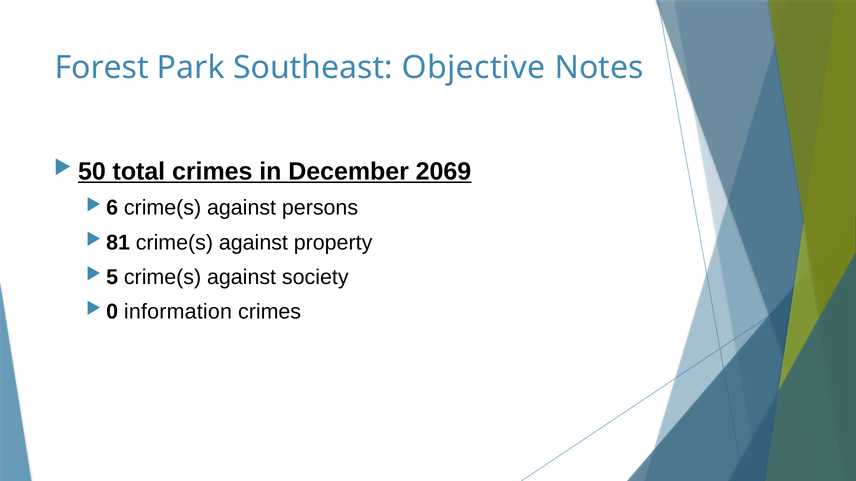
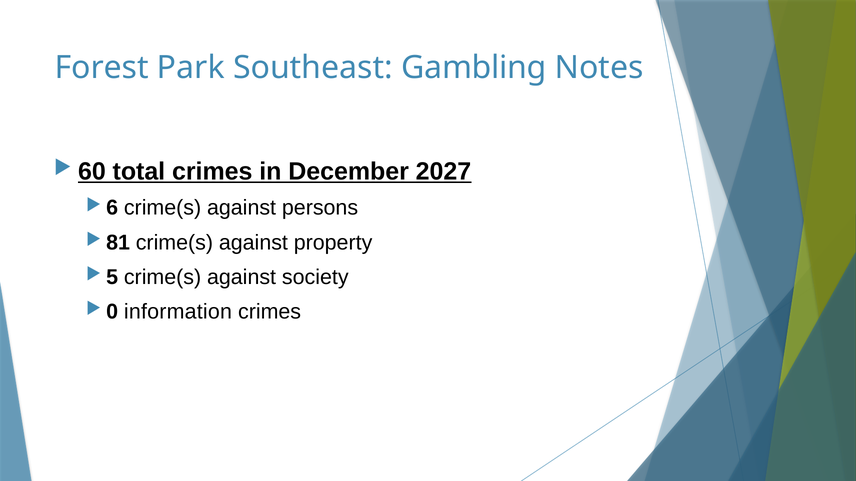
Objective: Objective -> Gambling
50: 50 -> 60
2069: 2069 -> 2027
